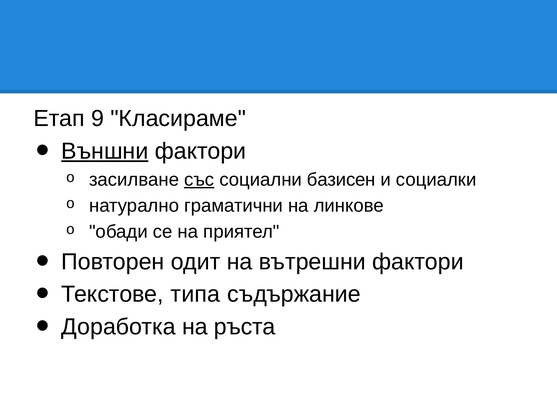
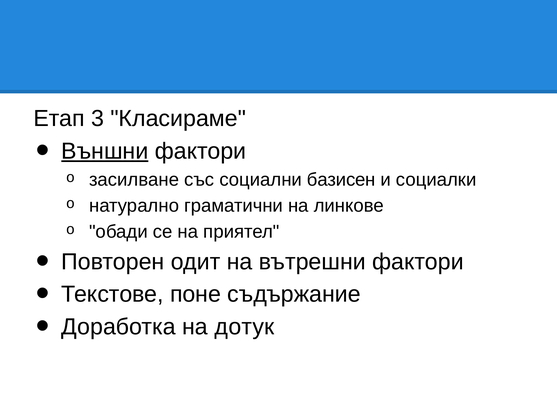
9: 9 -> 3
със underline: present -> none
типа: типа -> поне
ръста: ръста -> дотук
